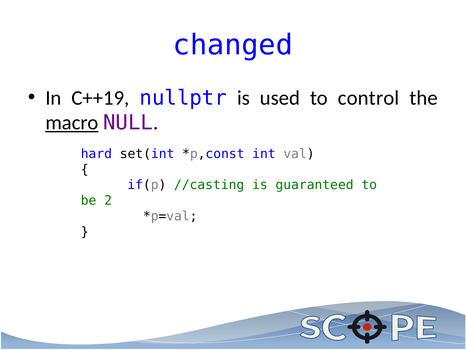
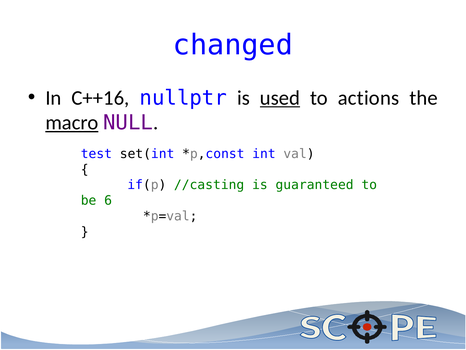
C++19: C++19 -> C++16
used underline: none -> present
control: control -> actions
hard: hard -> test
2: 2 -> 6
